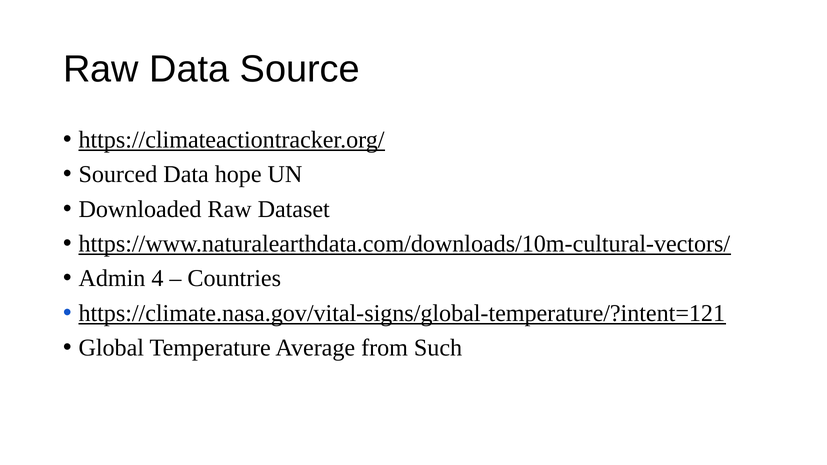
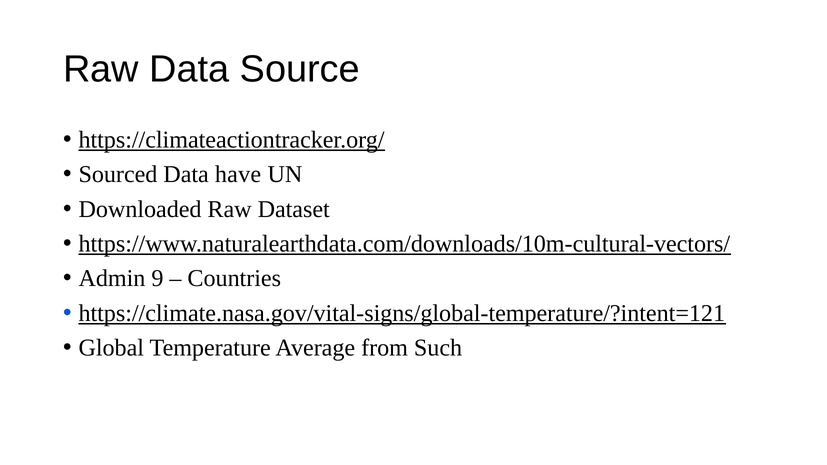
hope: hope -> have
4: 4 -> 9
